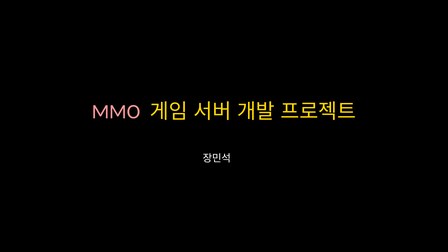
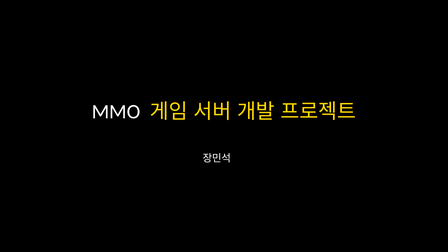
MMO colour: pink -> white
